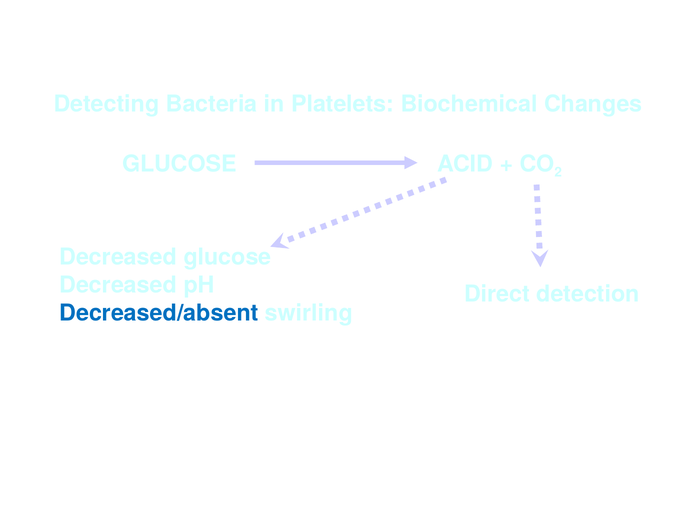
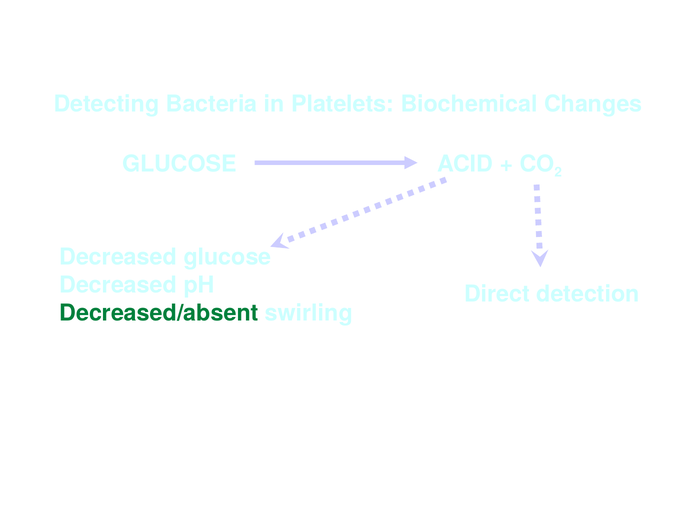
Decreased/absent colour: blue -> green
